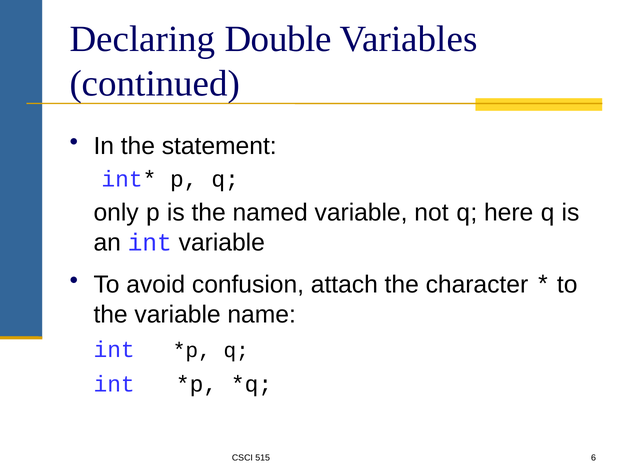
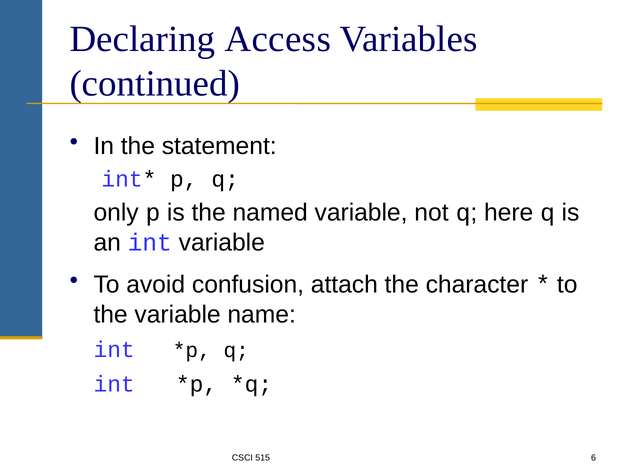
Double: Double -> Access
